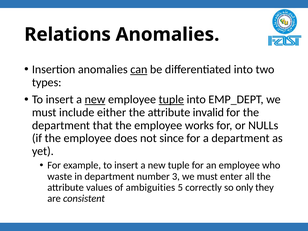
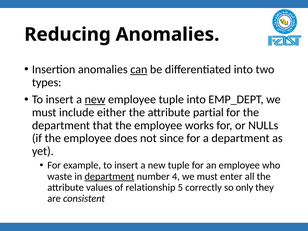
Relations: Relations -> Reducing
tuple at (171, 100) underline: present -> none
invalid: invalid -> partial
department at (109, 176) underline: none -> present
3: 3 -> 4
ambiguities: ambiguities -> relationship
